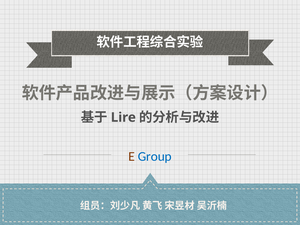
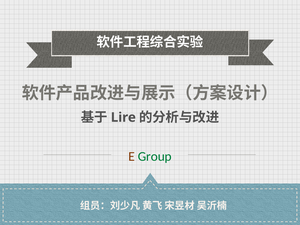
Group colour: blue -> green
